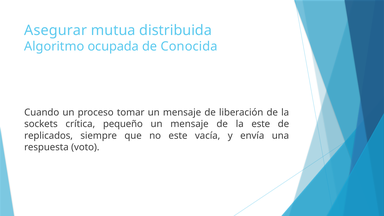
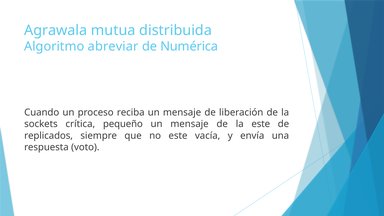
Asegurar: Asegurar -> Agrawala
ocupada: ocupada -> abreviar
Conocida: Conocida -> Numérica
tomar: tomar -> reciba
